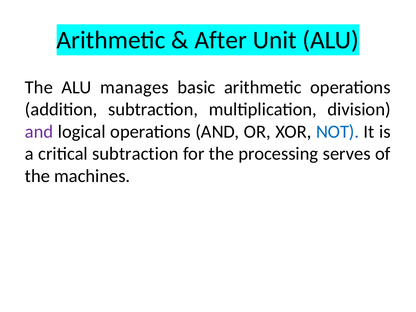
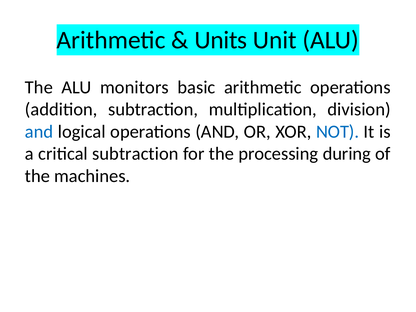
After: After -> Units
manages: manages -> monitors
and at (39, 132) colour: purple -> blue
serves: serves -> during
